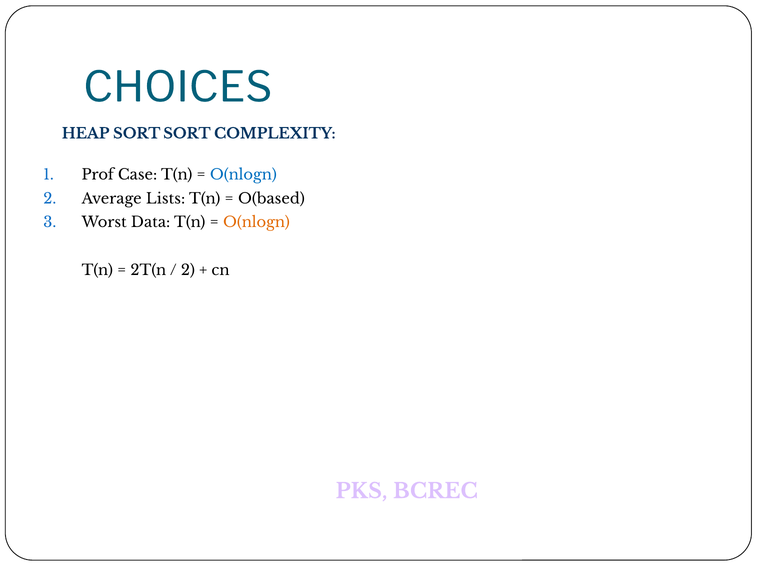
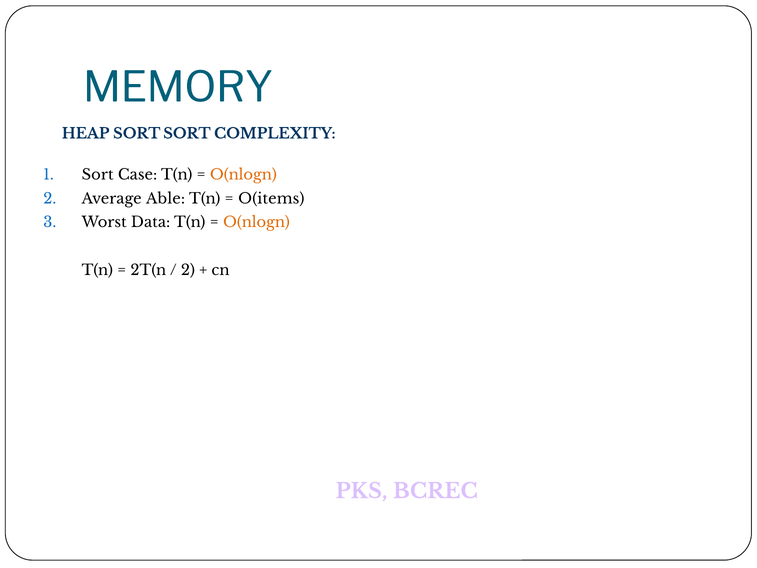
CHOICES: CHOICES -> MEMORY
Prof at (98, 175): Prof -> Sort
O(nlogn at (243, 175) colour: blue -> orange
Lists: Lists -> Able
O(based: O(based -> O(items
